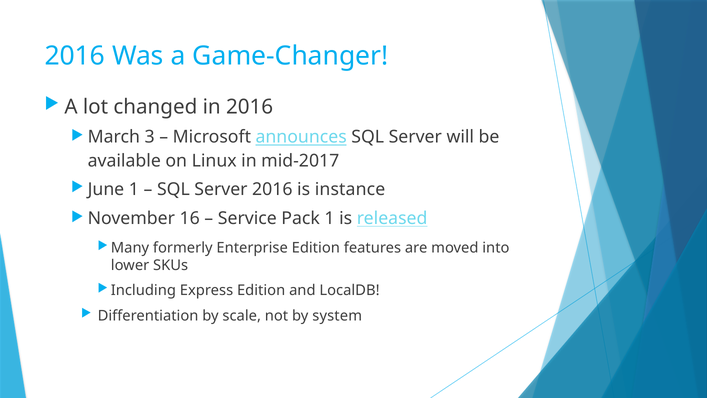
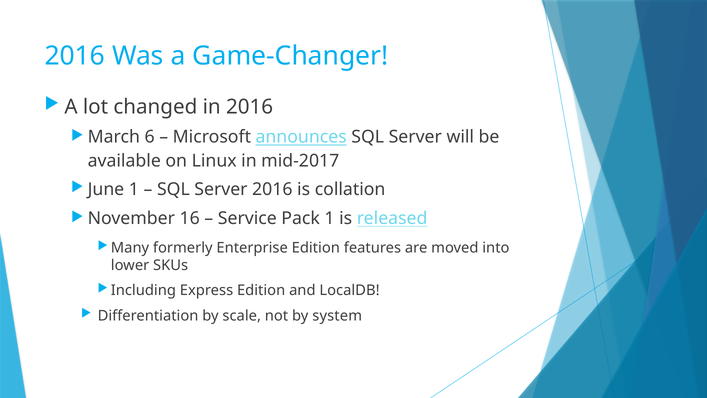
3: 3 -> 6
instance: instance -> collation
